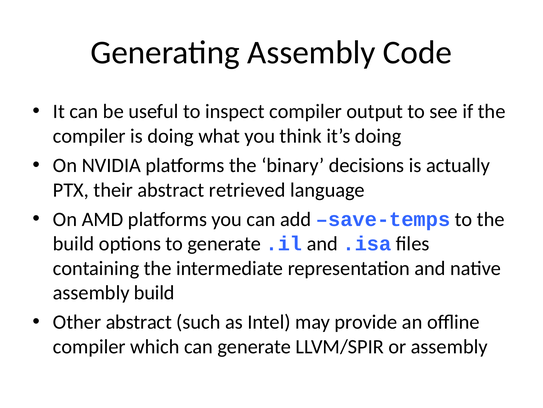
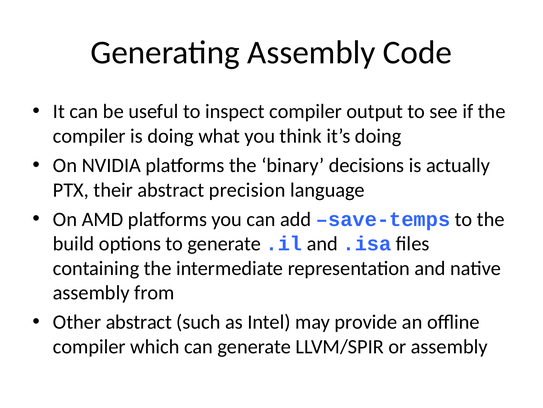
retrieved: retrieved -> precision
assembly build: build -> from
